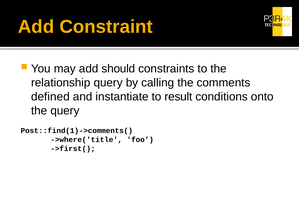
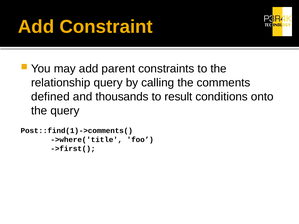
should: should -> parent
instantiate: instantiate -> thousands
